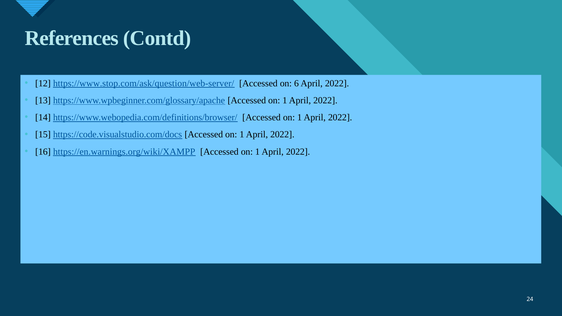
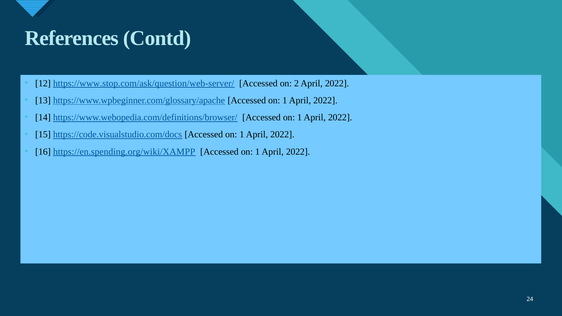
6: 6 -> 2
https://en.warnings.org/wiki/XAMPP: https://en.warnings.org/wiki/XAMPP -> https://en.spending.org/wiki/XAMPP
